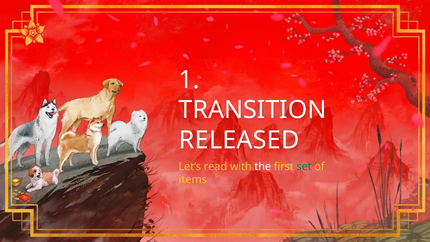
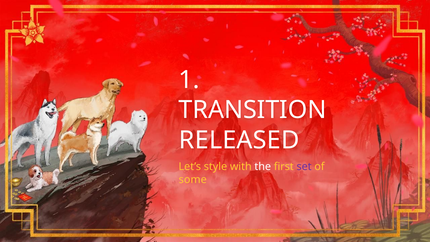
read: read -> style
set colour: green -> purple
items: items -> some
